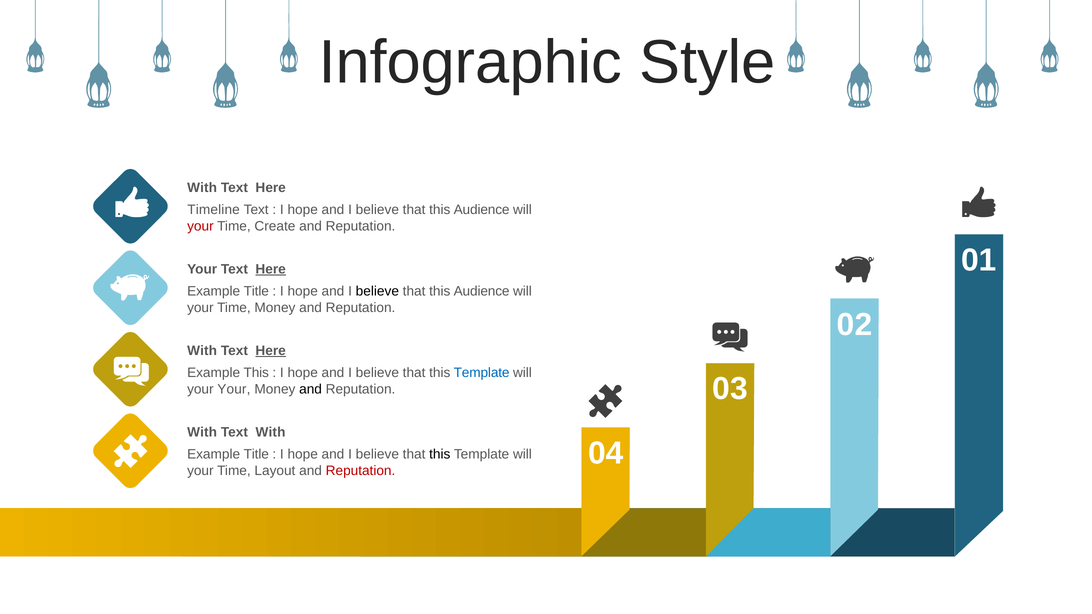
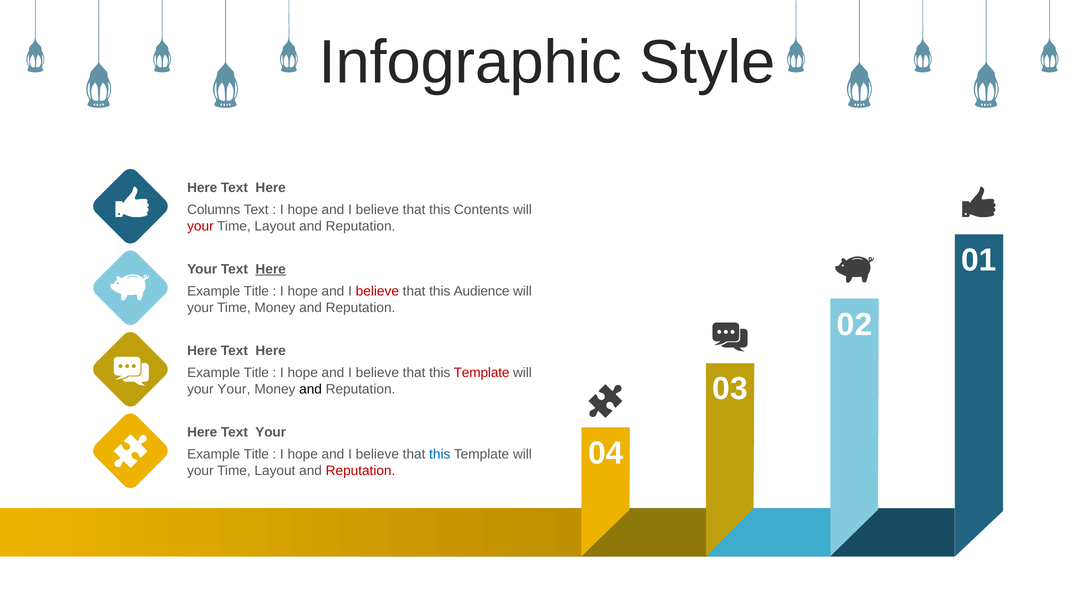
With at (202, 188): With -> Here
Timeline: Timeline -> Columns
Audience at (482, 210): Audience -> Contents
Create at (275, 226): Create -> Layout
believe at (377, 291) colour: black -> red
With at (202, 351): With -> Here
Here at (271, 351) underline: present -> none
This at (256, 373): This -> Title
Template at (482, 373) colour: blue -> red
With at (202, 432): With -> Here
Text With: With -> Your
this at (440, 455) colour: black -> blue
